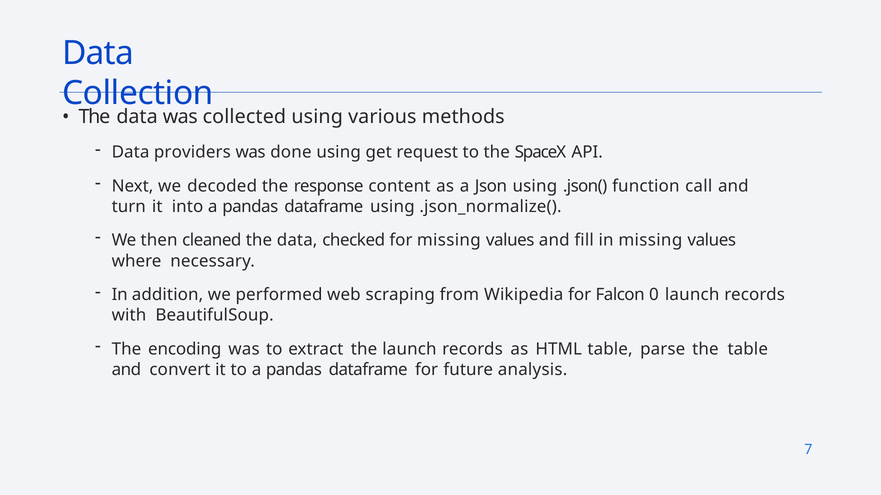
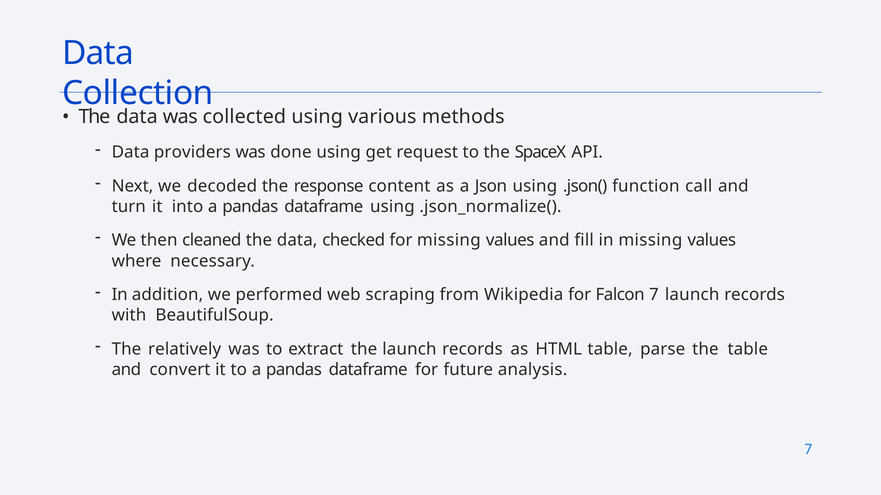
Falcon 0: 0 -> 7
encoding: encoding -> relatively
